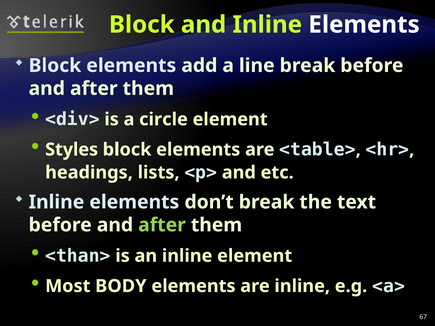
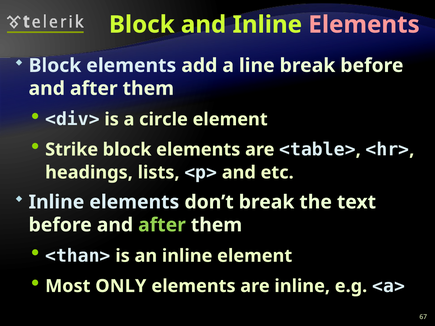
Elements at (364, 25) colour: white -> pink
Styles: Styles -> Strike
BODY: BODY -> ONLY
